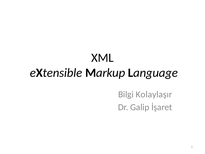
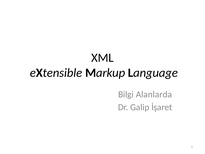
Kolaylaşır: Kolaylaşır -> Alanlarda
